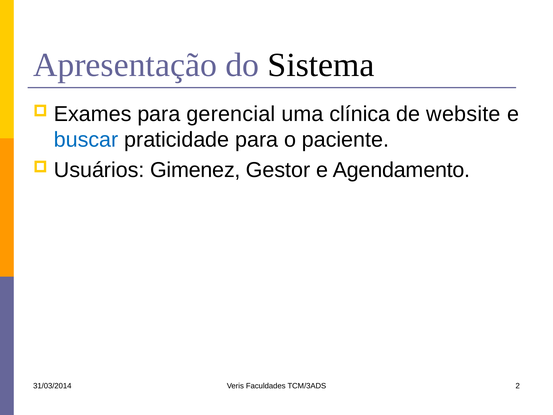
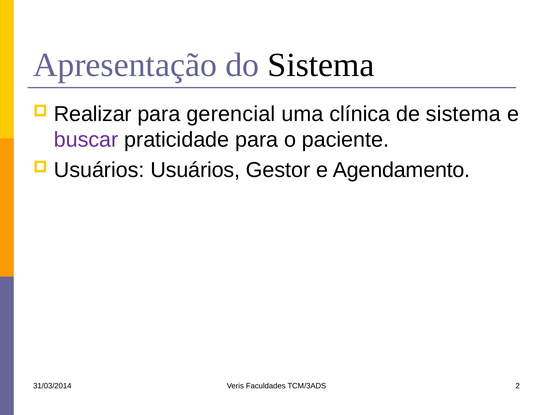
Exames: Exames -> Realizar
de website: website -> sistema
buscar colour: blue -> purple
Usuários Gimenez: Gimenez -> Usuários
